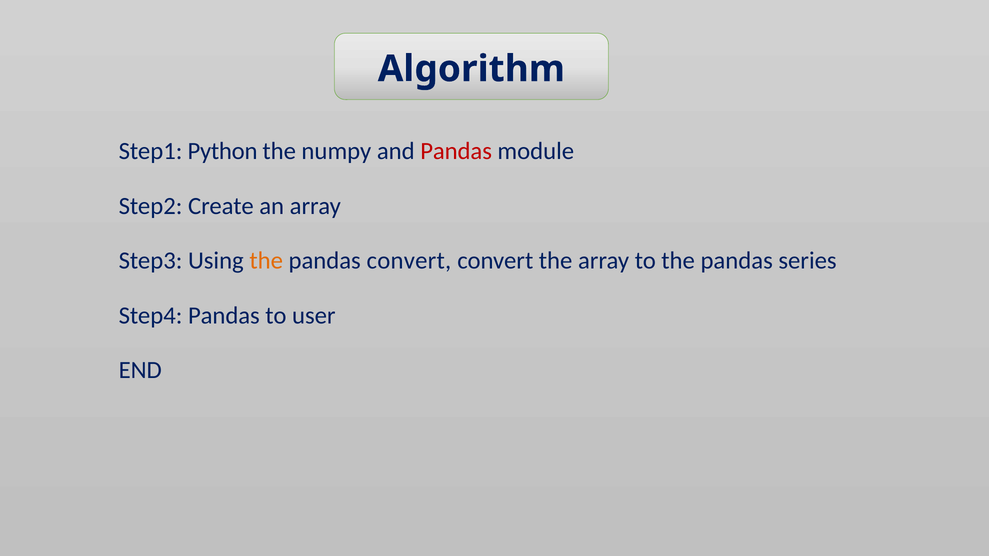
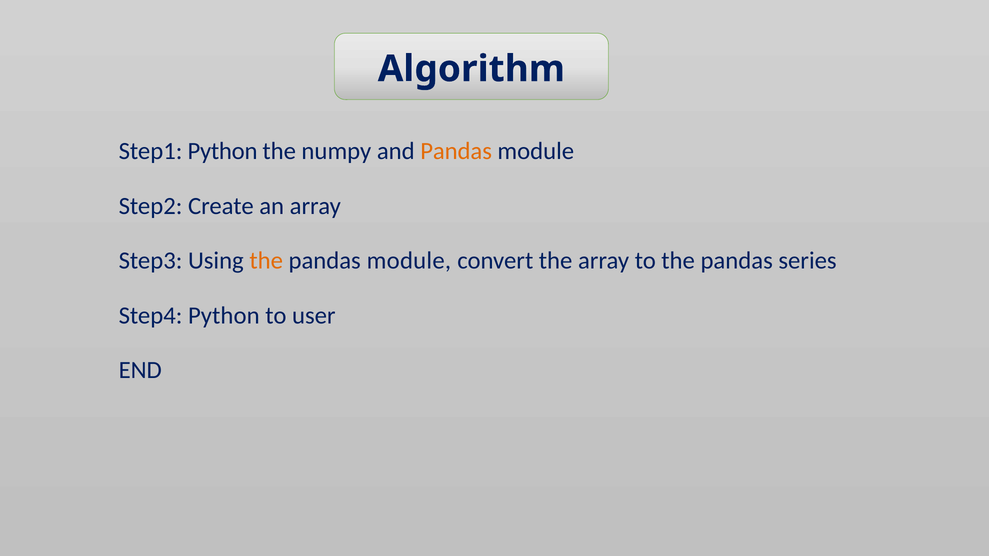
Pandas at (456, 151) colour: red -> orange
convert at (409, 261): convert -> module
Step4 Pandas: Pandas -> Python
